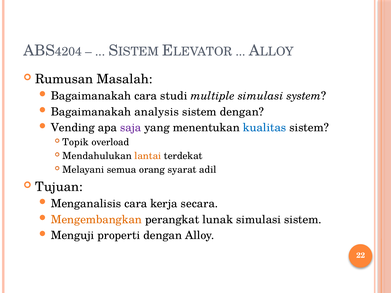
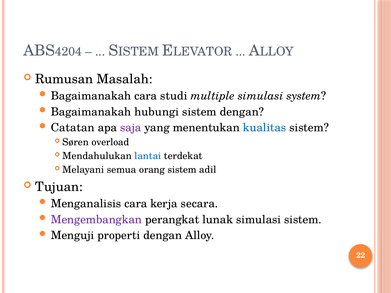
analysis: analysis -> hubungi
Vending: Vending -> Catatan
Topik: Topik -> Søren
lantai colour: orange -> blue
orang syarat: syarat -> sistem
Mengembangkan colour: orange -> purple
